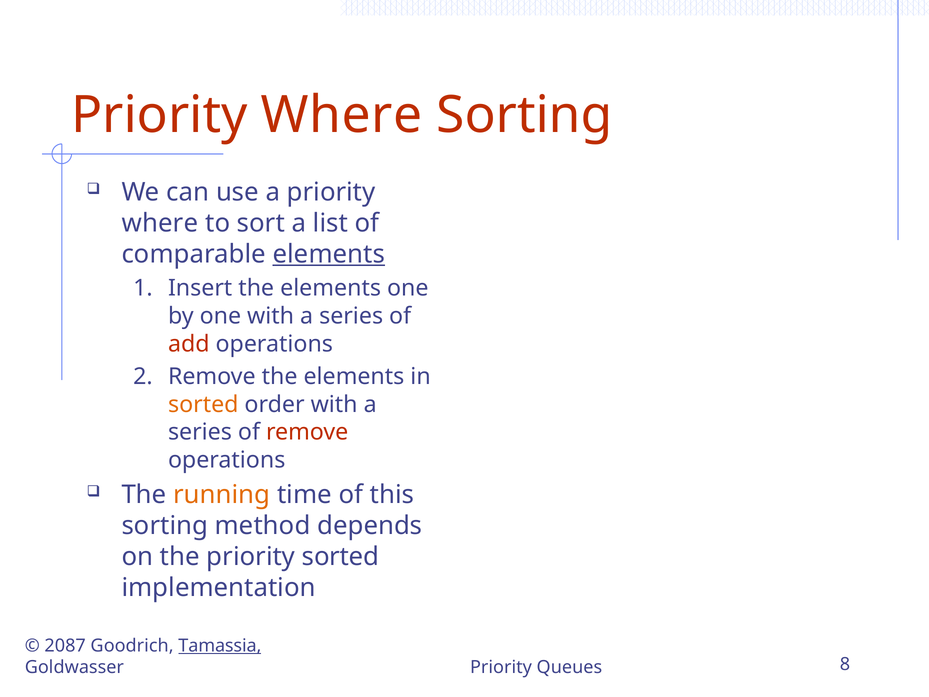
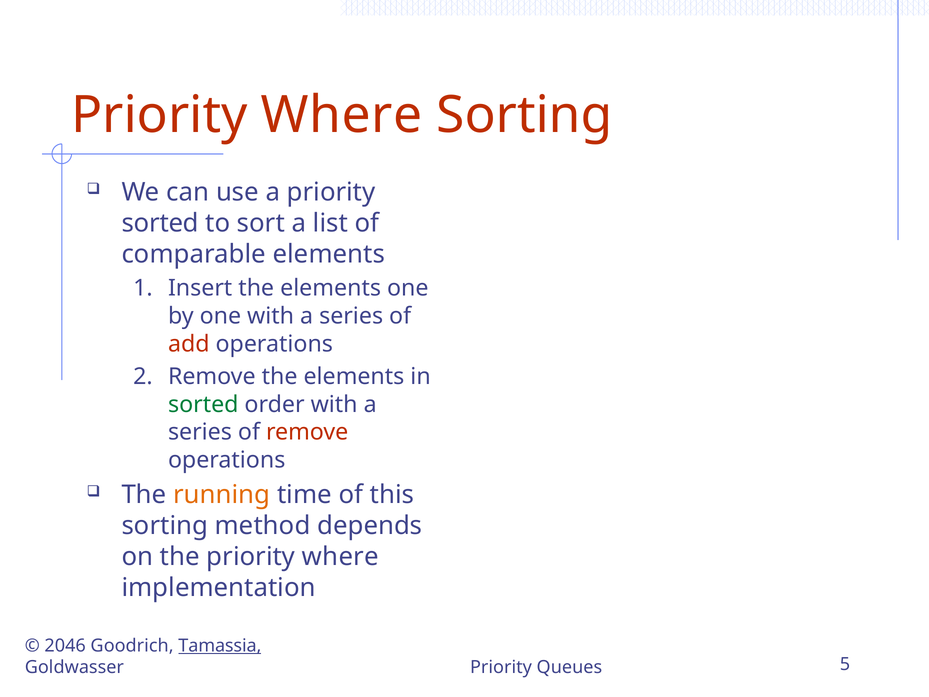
where at (160, 223): where -> sorted
elements at (329, 254) underline: present -> none
sorted at (203, 404) colour: orange -> green
the priority sorted: sorted -> where
2087: 2087 -> 2046
8: 8 -> 5
